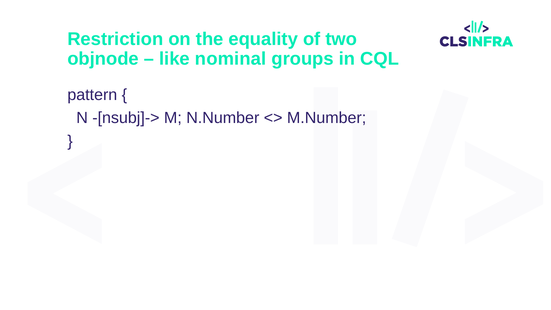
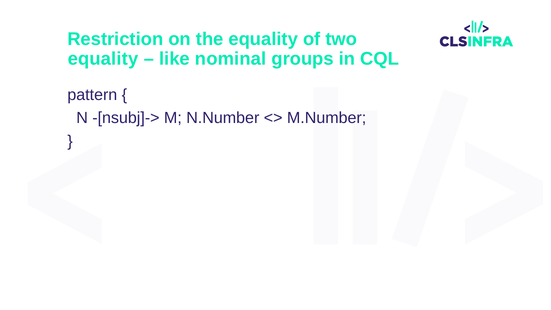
objnode at (103, 59): objnode -> equality
